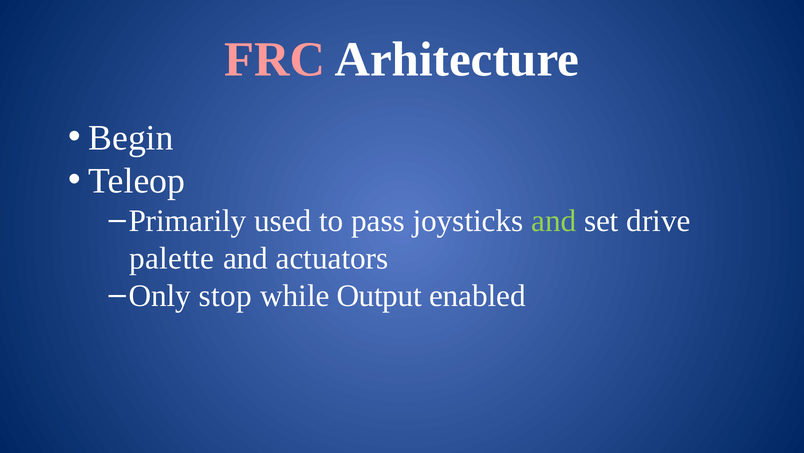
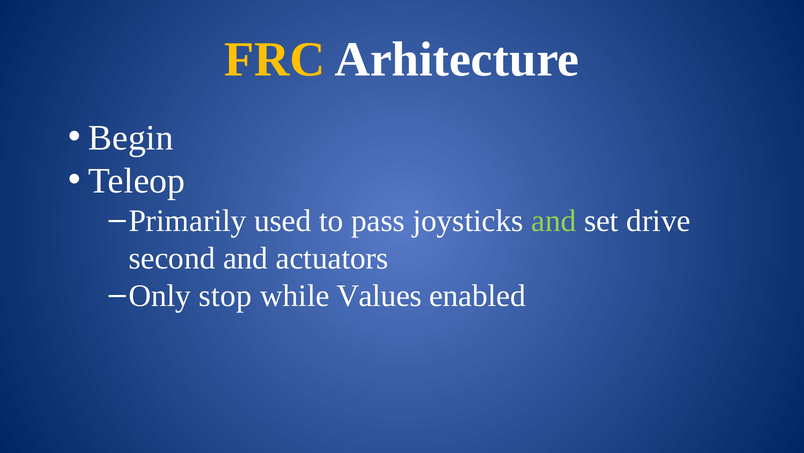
FRC colour: pink -> yellow
palette: palette -> second
Output: Output -> Values
